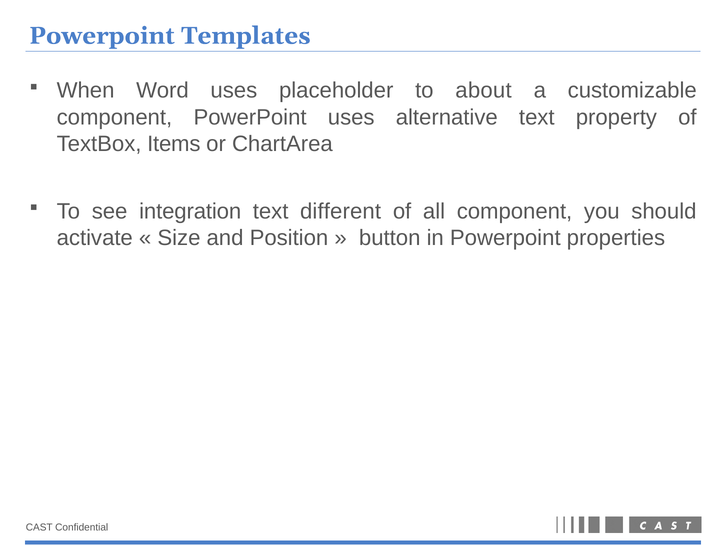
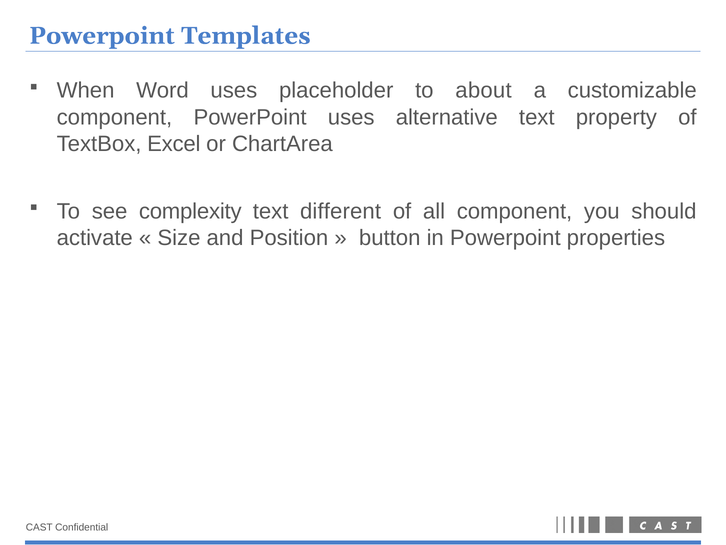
Items: Items -> Excel
integration: integration -> complexity
